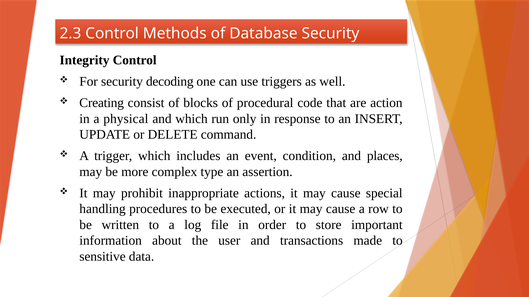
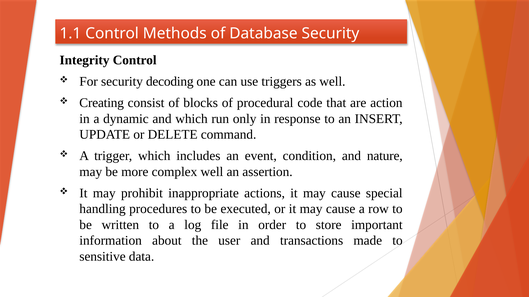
2.3: 2.3 -> 1.1
physical: physical -> dynamic
places: places -> nature
complex type: type -> well
